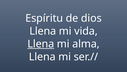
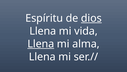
dios underline: none -> present
